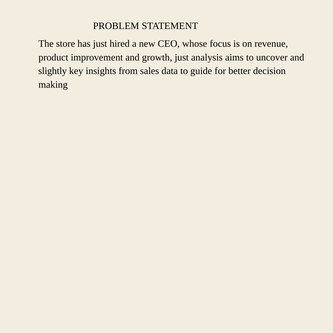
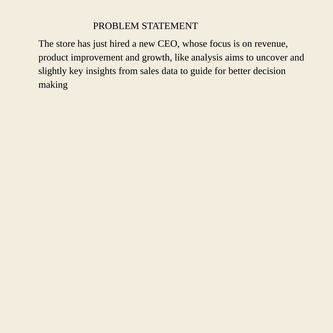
growth just: just -> like
